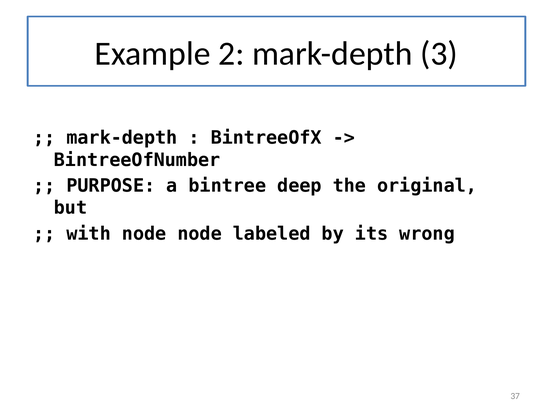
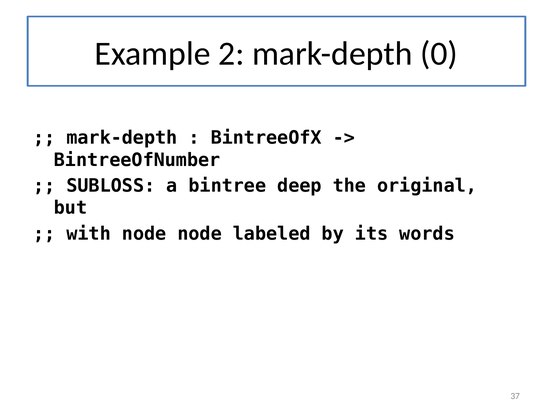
3: 3 -> 0
PURPOSE: PURPOSE -> SUBLOSS
wrong: wrong -> words
